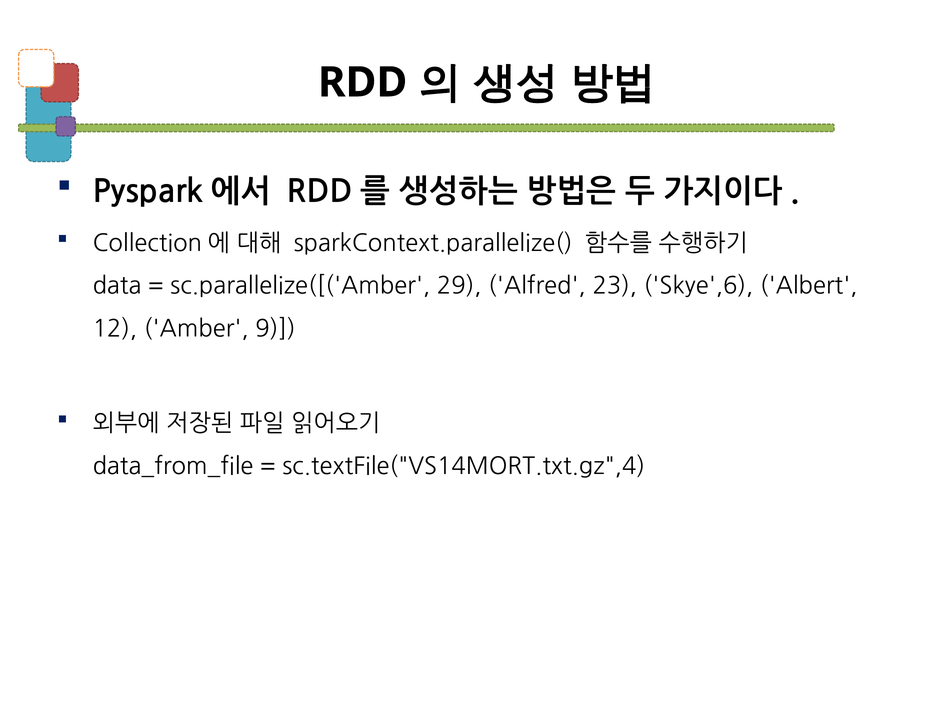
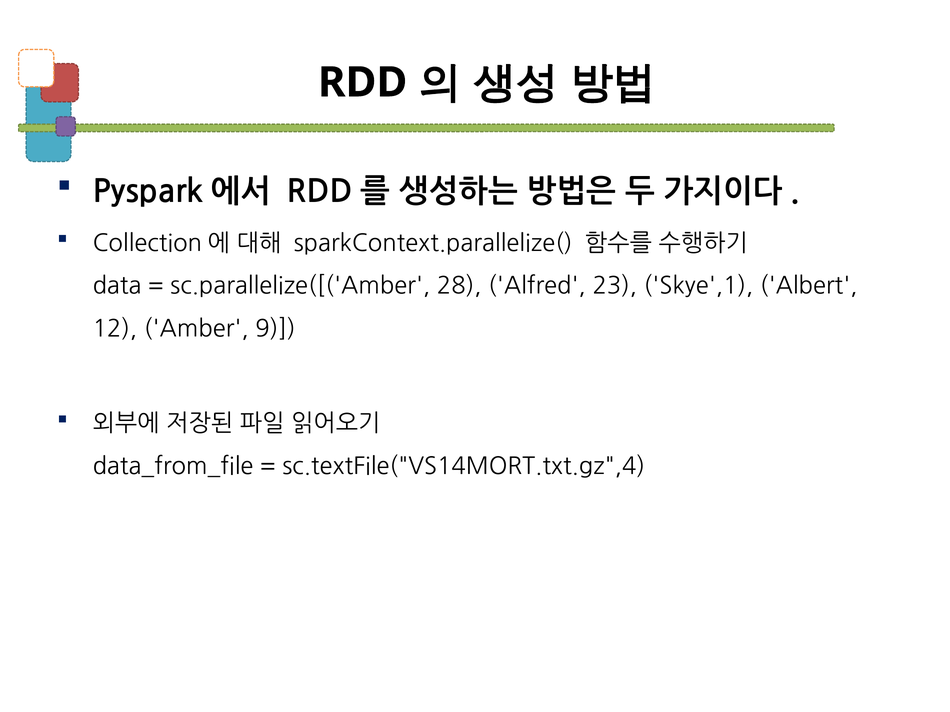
29: 29 -> 28
Skye',6: Skye',6 -> Skye',1
